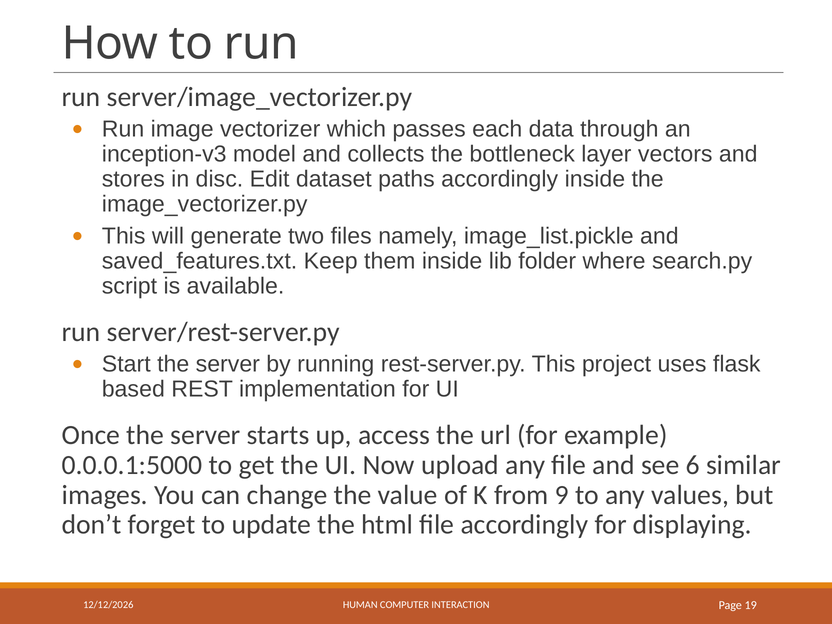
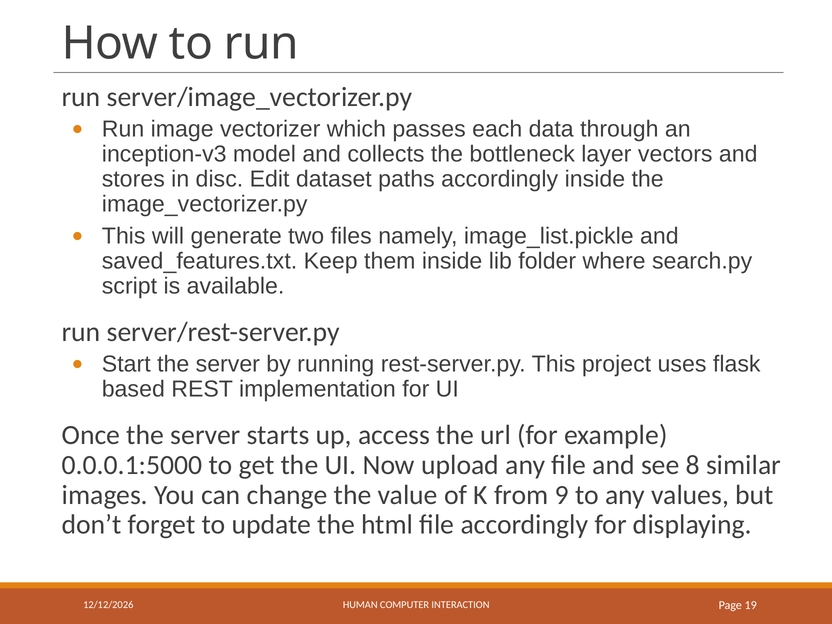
6: 6 -> 8
